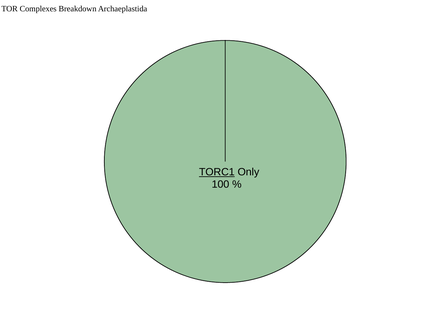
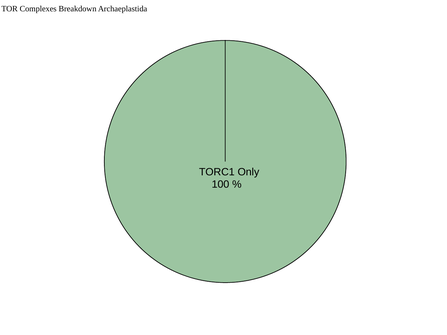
TORC1 underline: present -> none
